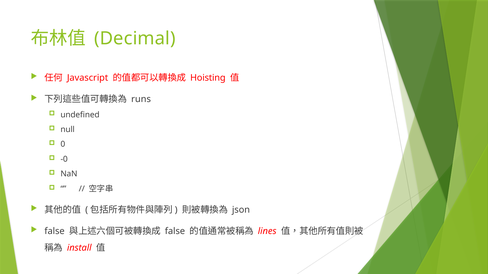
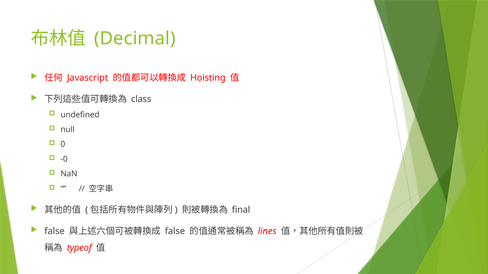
runs: runs -> class
json: json -> final
install: install -> typeof
